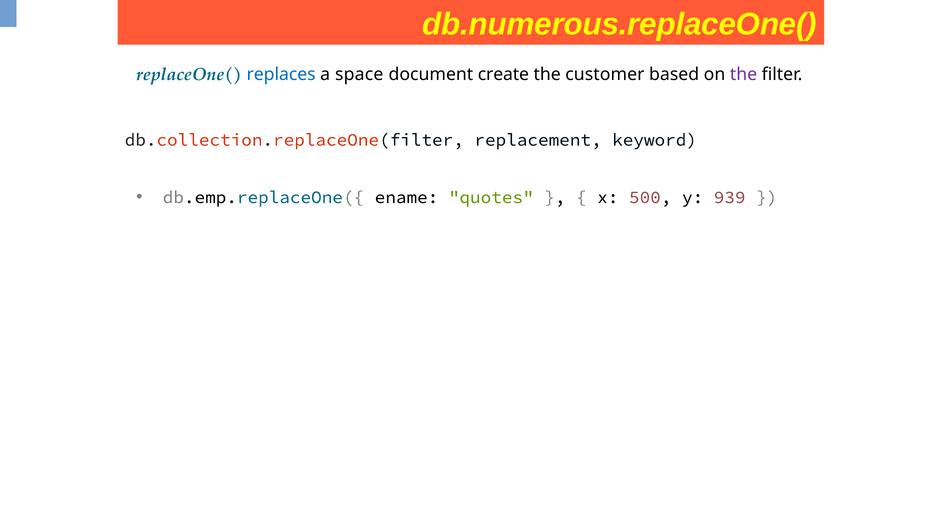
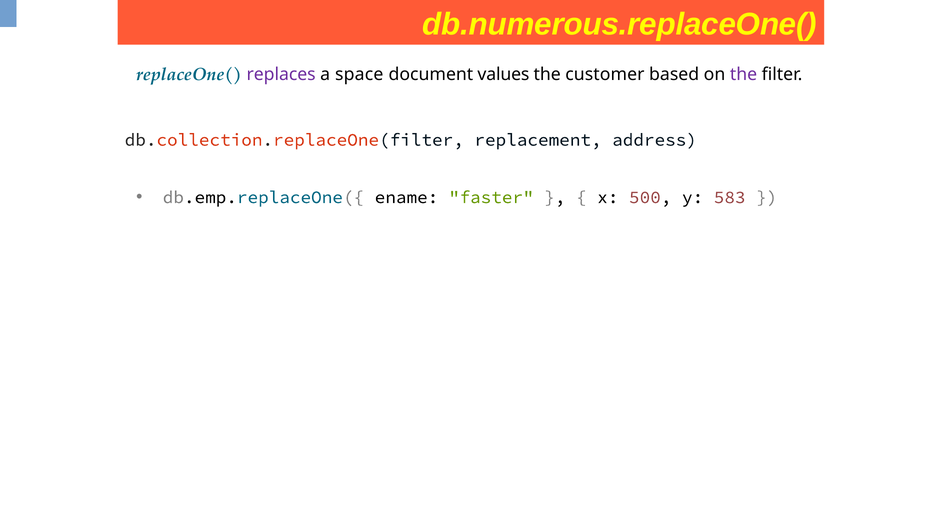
replaces colour: blue -> purple
create: create -> values
keyword: keyword -> address
quotes: quotes -> faster
939: 939 -> 583
